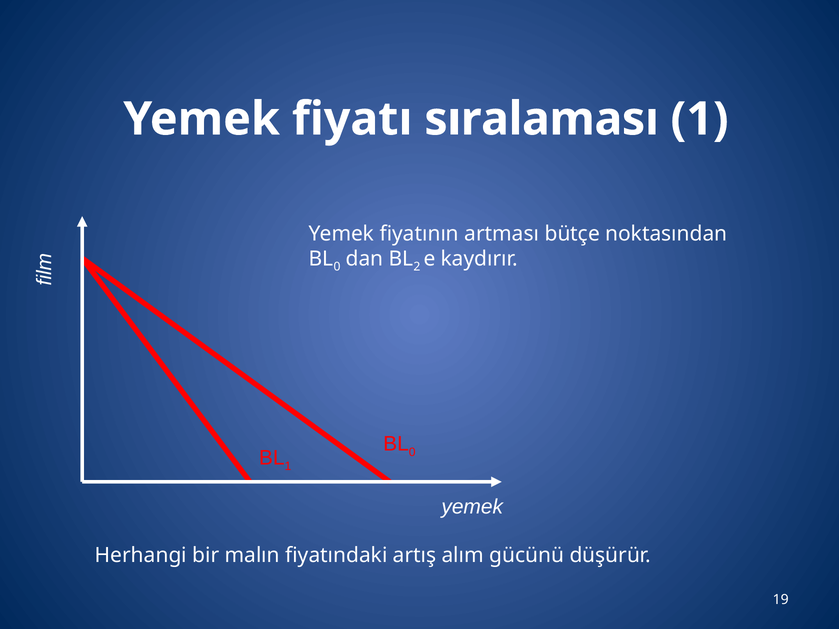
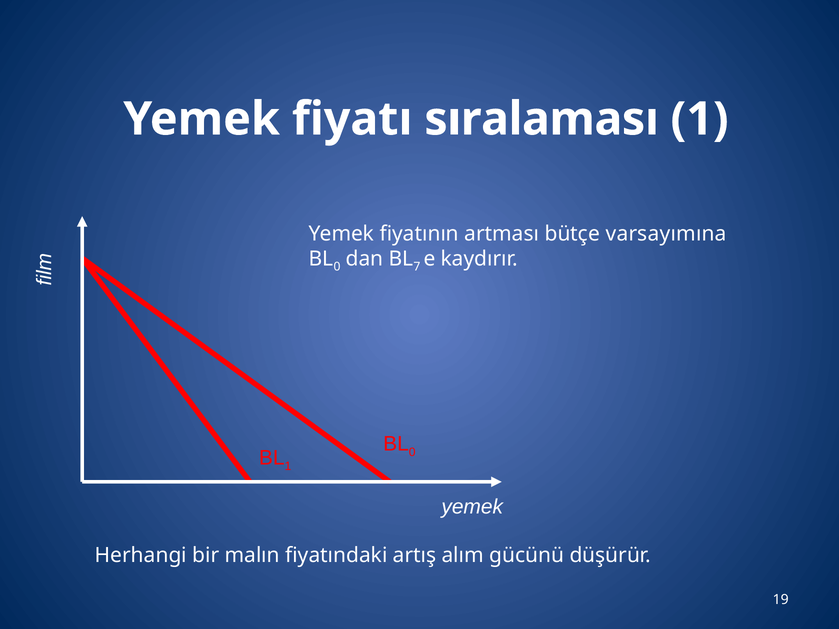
noktasından: noktasından -> varsayımına
2: 2 -> 7
